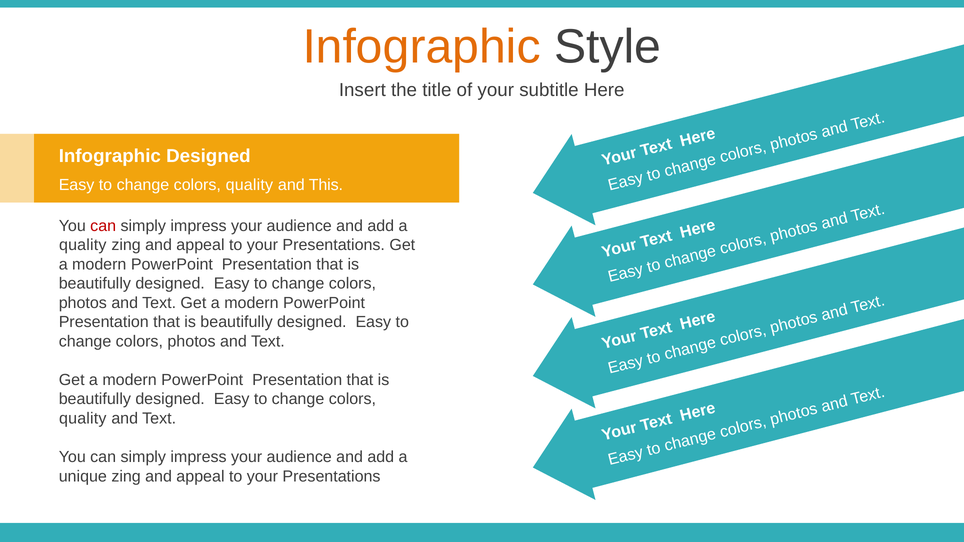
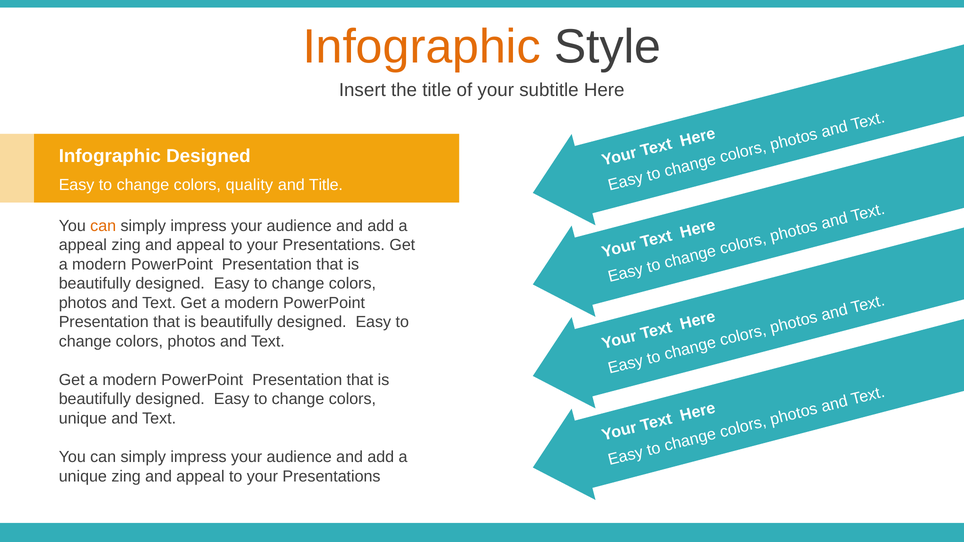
and This: This -> Title
can at (103, 226) colour: red -> orange
quality at (83, 245): quality -> appeal
quality at (83, 419): quality -> unique
